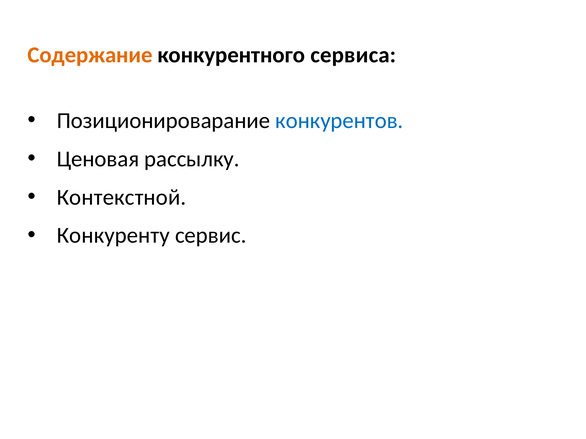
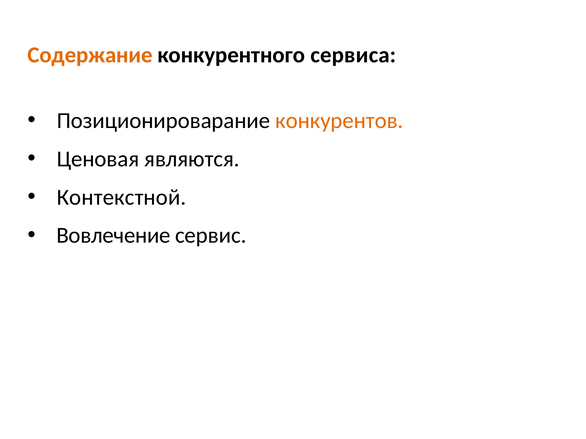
конкурентов colour: blue -> orange
рассылку: рассылку -> являются
Конкуренту: Конкуренту -> Вовлечение
